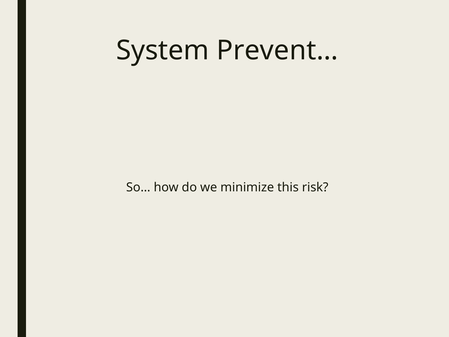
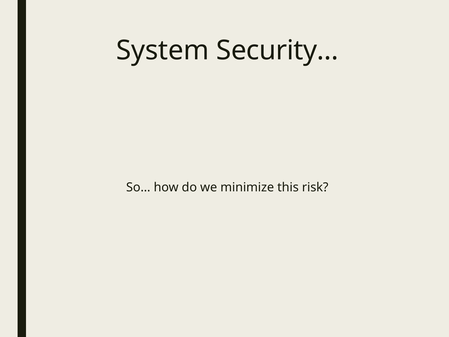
Prevent…: Prevent… -> Security…
